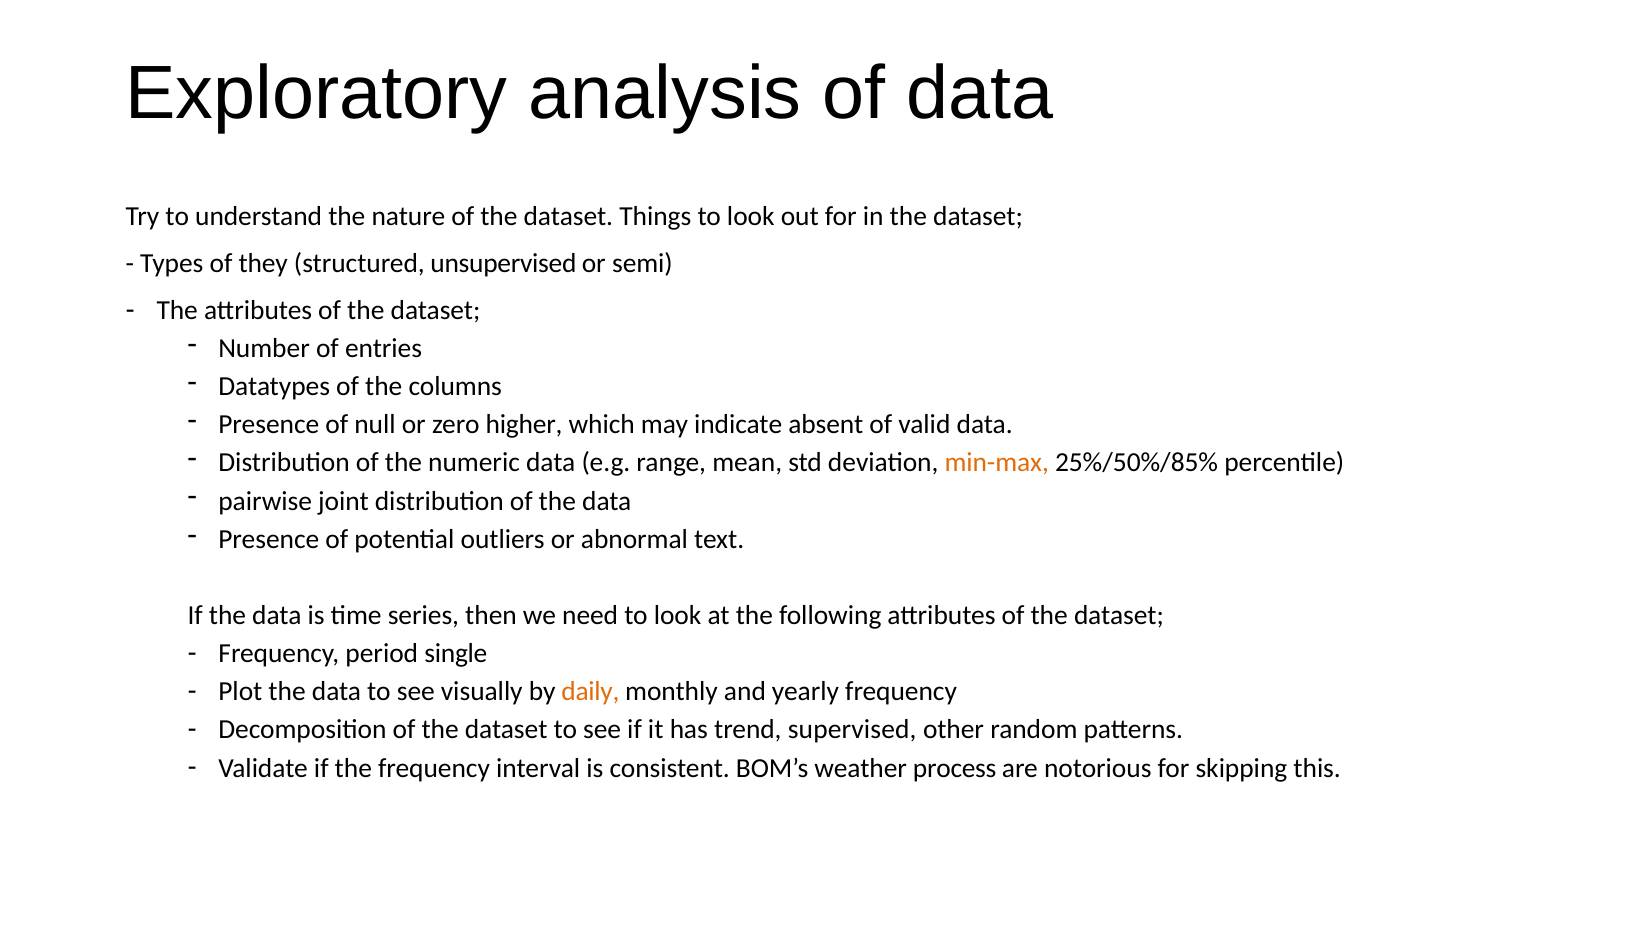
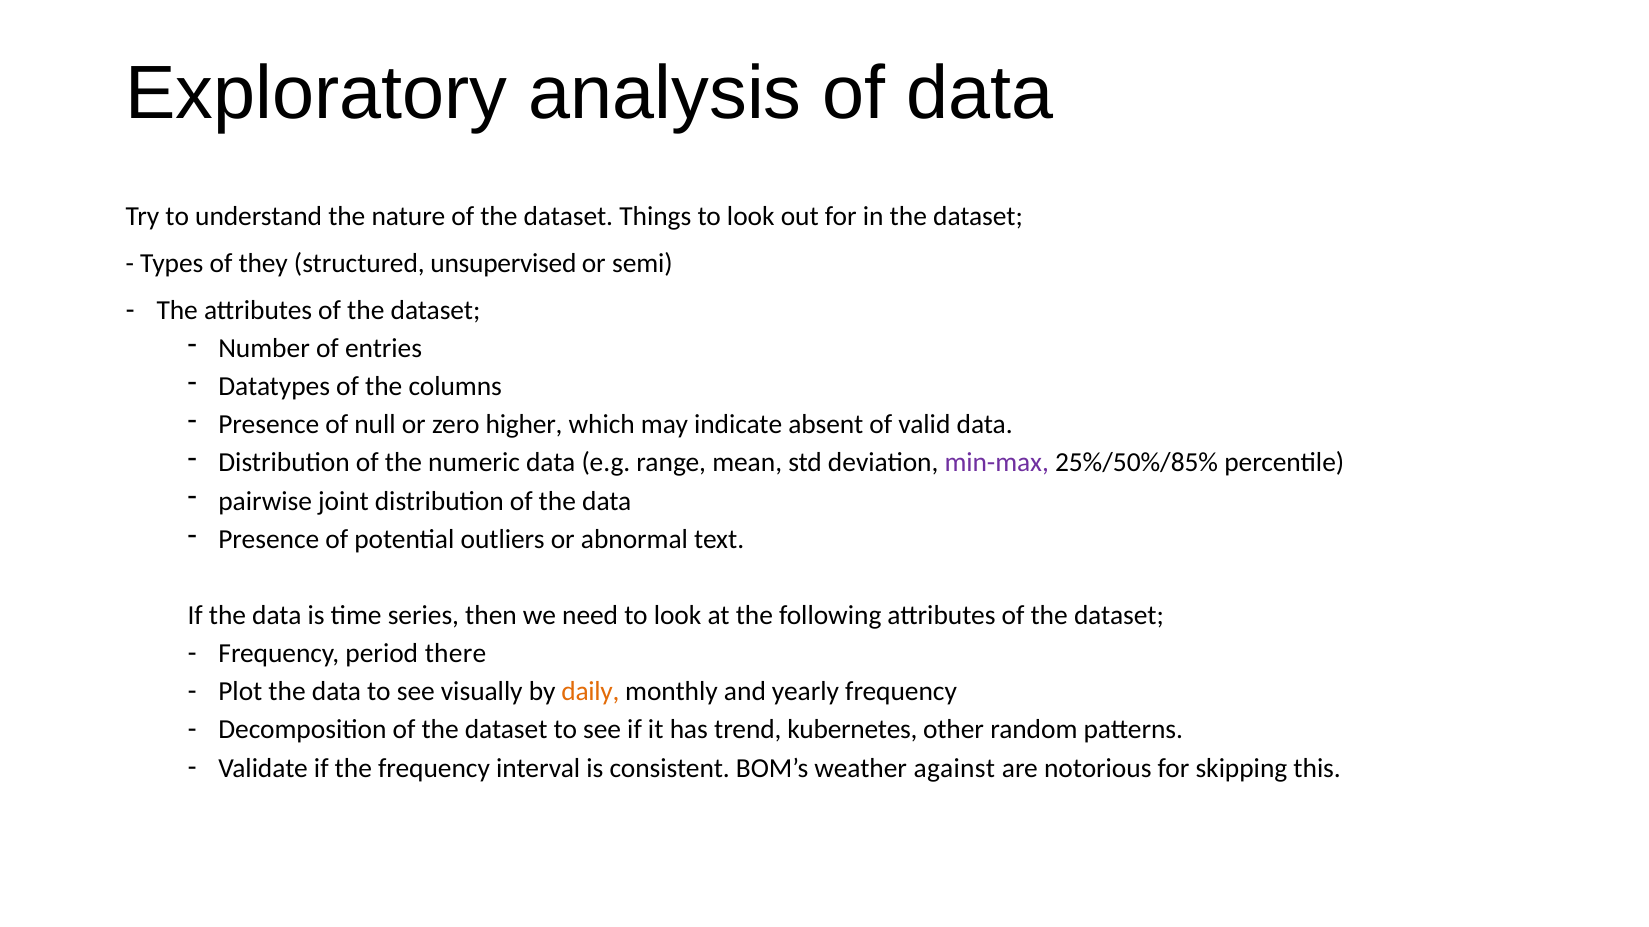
min-max colour: orange -> purple
single: single -> there
supervised: supervised -> kubernetes
process: process -> against
